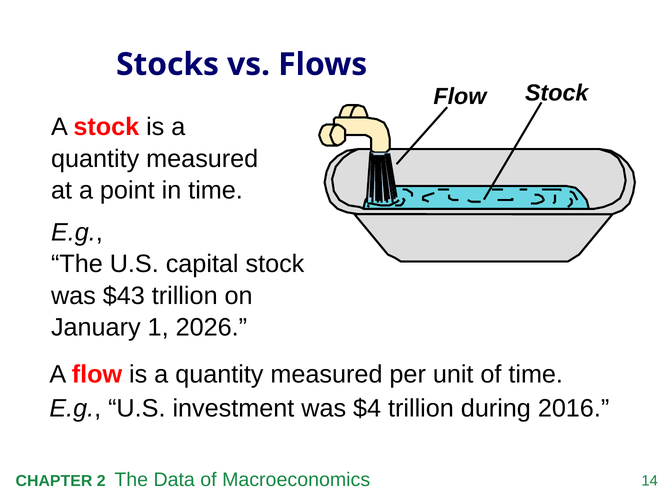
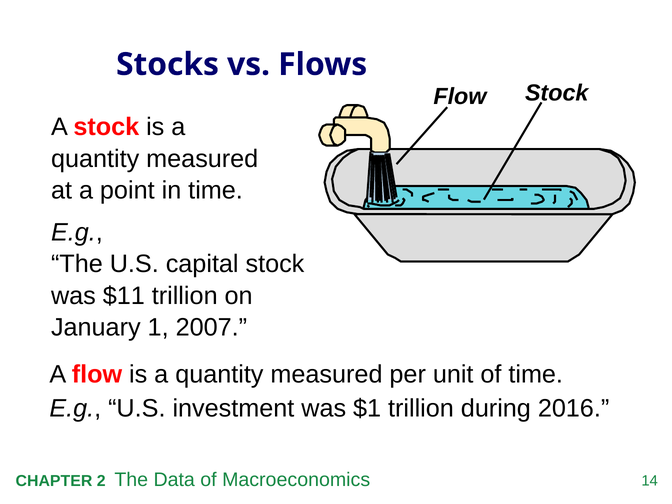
$43: $43 -> $11
2026: 2026 -> 2007
$4: $4 -> $1
